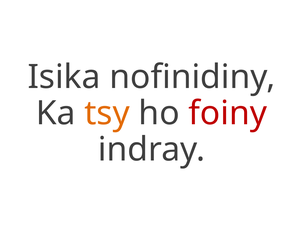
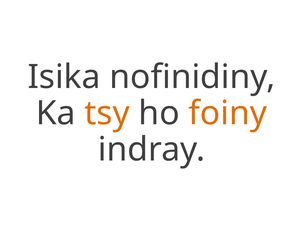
foiny colour: red -> orange
